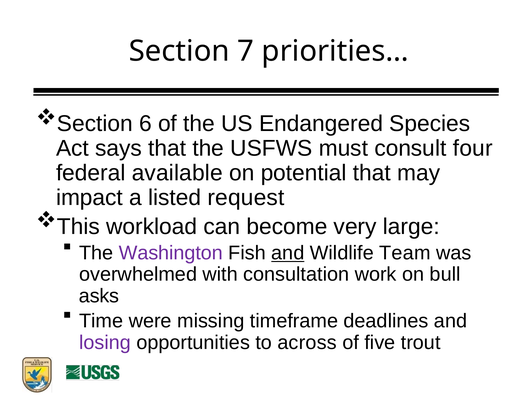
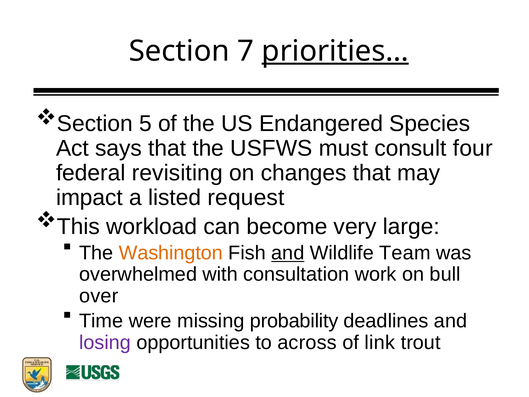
priorities… underline: none -> present
6: 6 -> 5
available: available -> revisiting
potential: potential -> changes
Washington colour: purple -> orange
asks: asks -> over
timeframe: timeframe -> probability
five: five -> link
